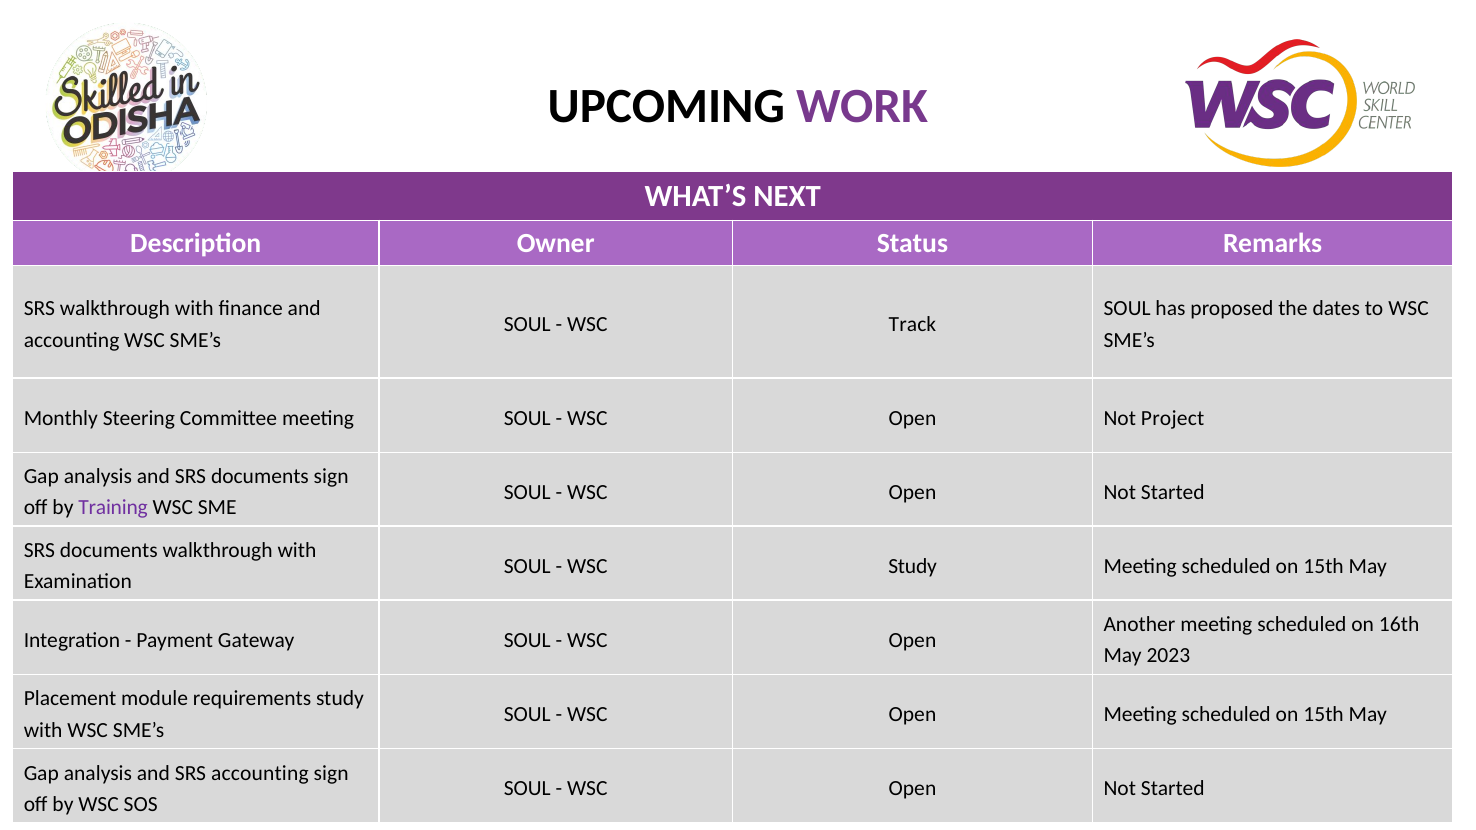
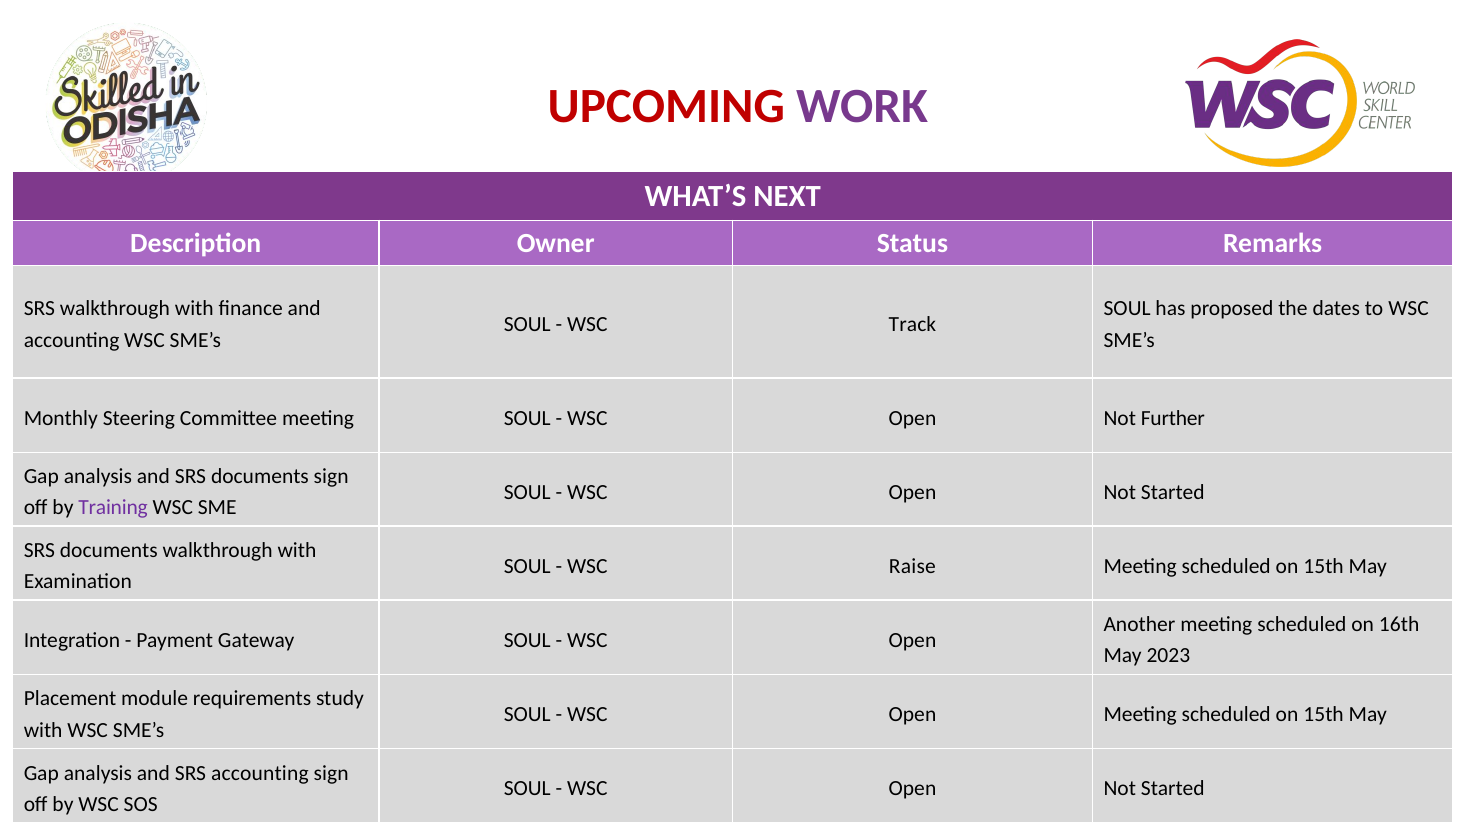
UPCOMING colour: black -> red
Project: Project -> Further
WSC Study: Study -> Raise
